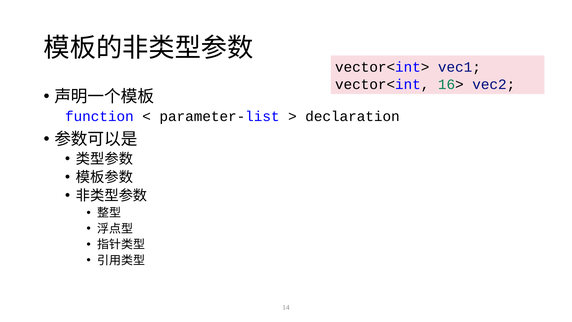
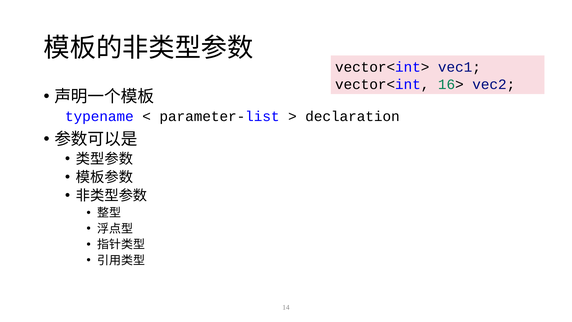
function: function -> typename
